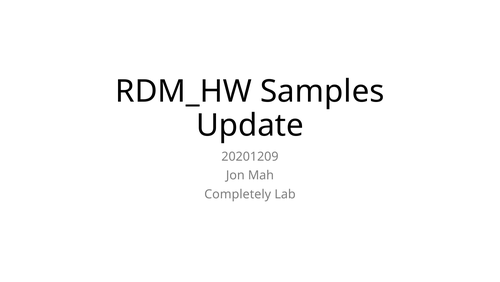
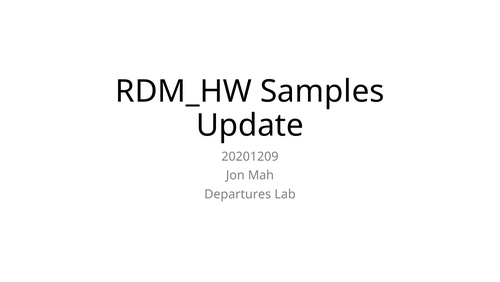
Completely: Completely -> Departures
